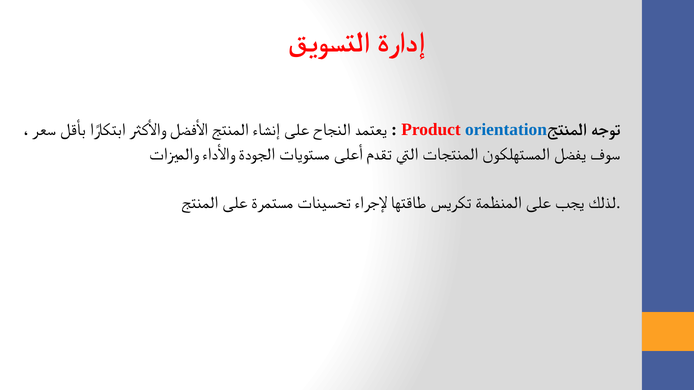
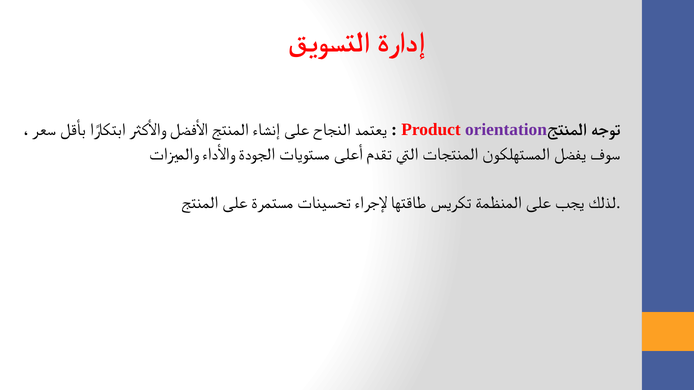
orientation colour: blue -> purple
